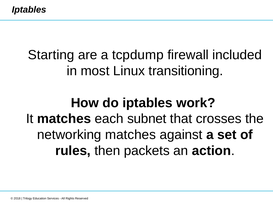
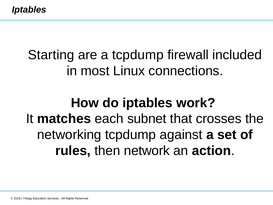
transitioning: transitioning -> connections
networking matches: matches -> tcpdump
packets: packets -> network
